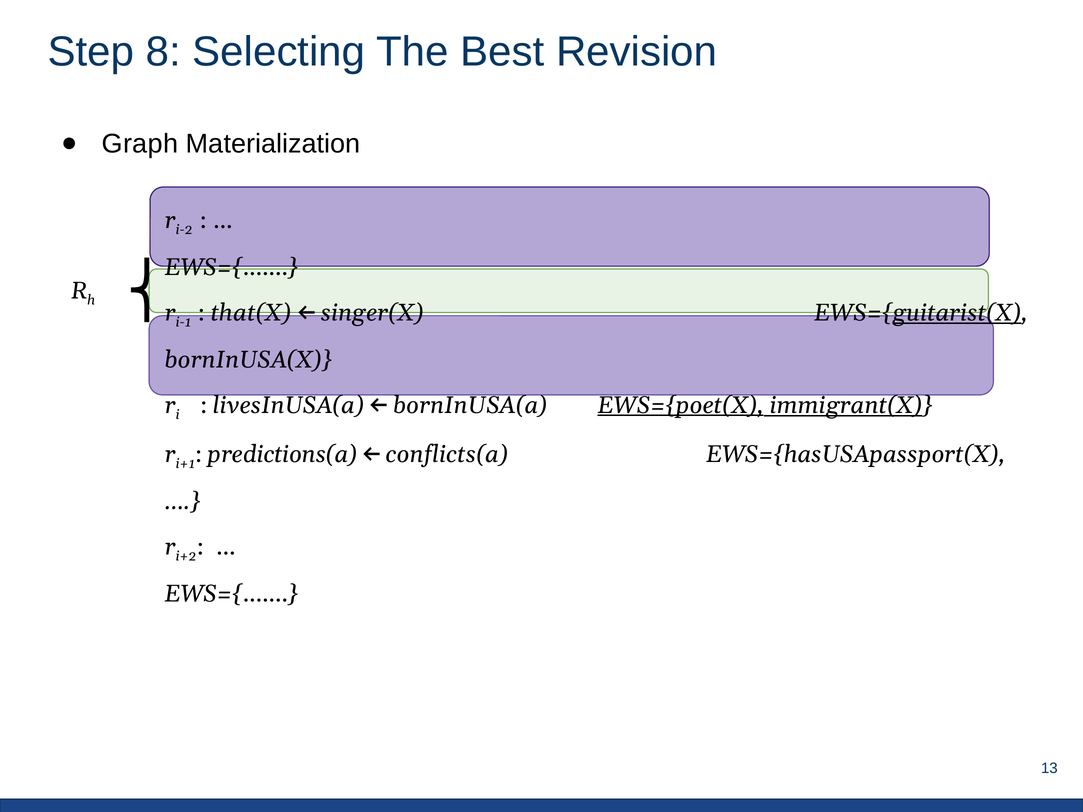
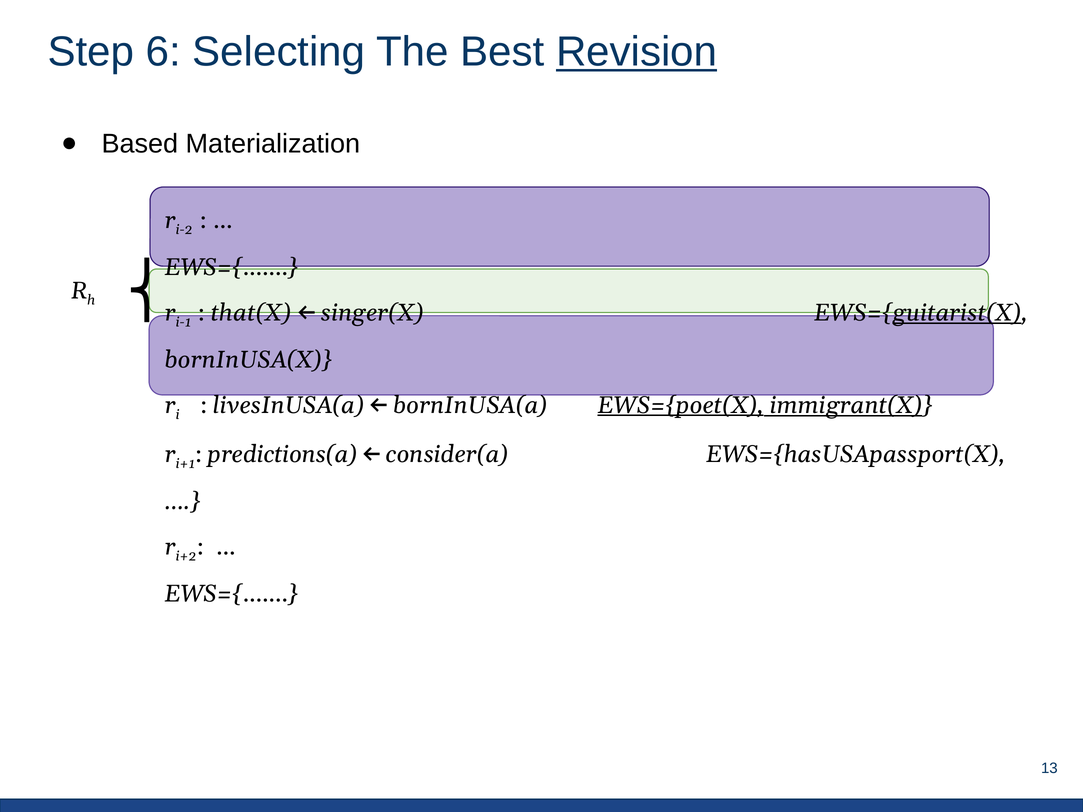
8: 8 -> 6
Revision underline: none -> present
Graph: Graph -> Based
conflicts(a: conflicts(a -> consider(a
